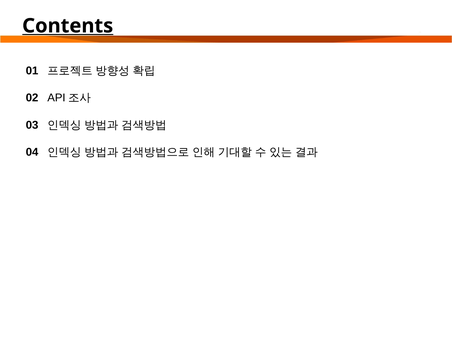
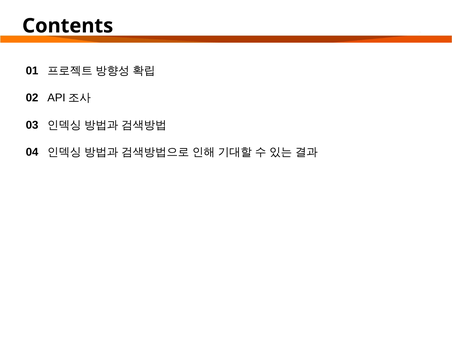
Contents underline: present -> none
